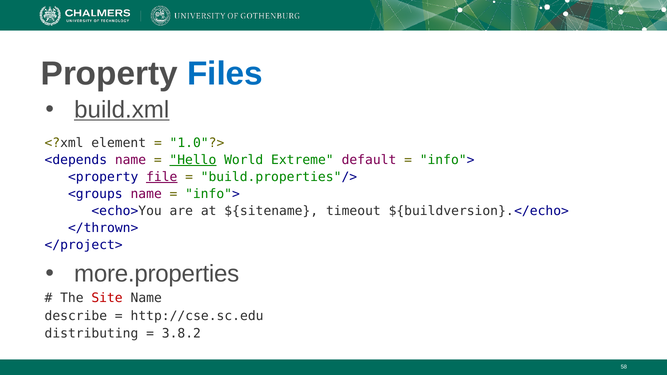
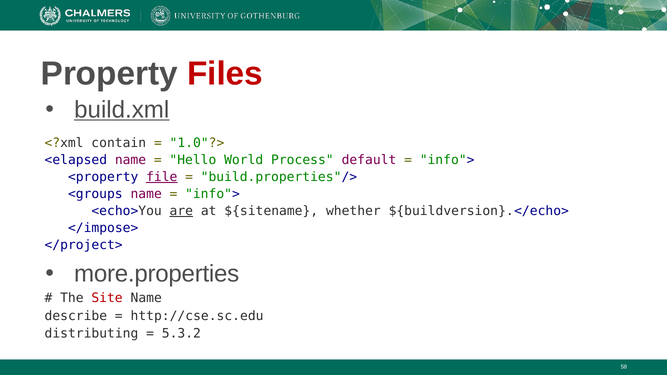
Files colour: blue -> red
element: element -> contain
<depends: <depends -> <elapsed
Hello underline: present -> none
Extreme: Extreme -> Process
are underline: none -> present
timeout: timeout -> whether
</thrown>: </thrown> -> </impose>
3.8.2: 3.8.2 -> 5.3.2
